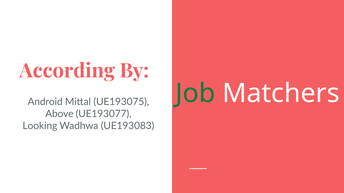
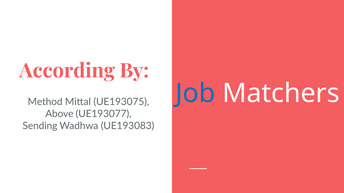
Job colour: green -> blue
Android: Android -> Method
Looking: Looking -> Sending
